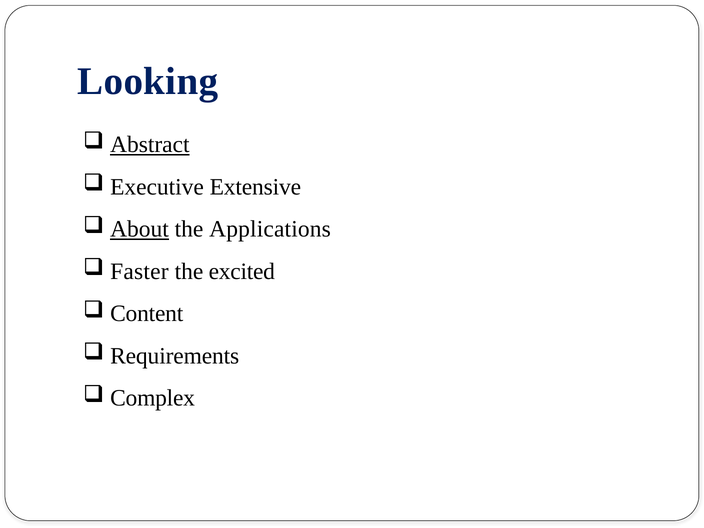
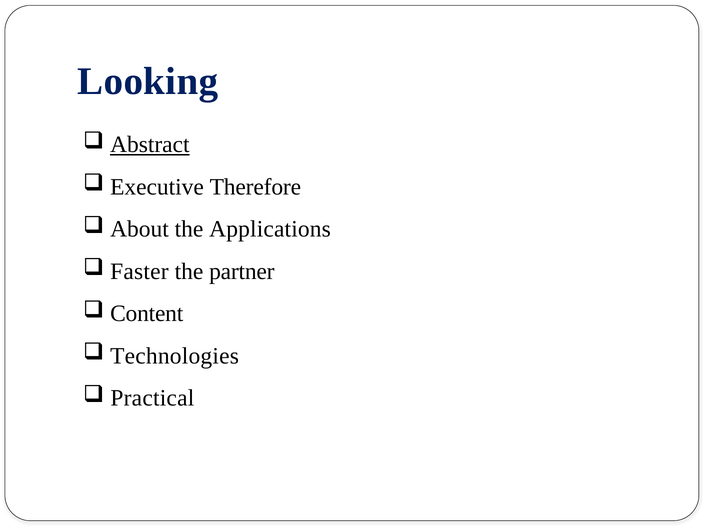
Extensive: Extensive -> Therefore
About underline: present -> none
excited: excited -> partner
Requirements: Requirements -> Technologies
Complex: Complex -> Practical
